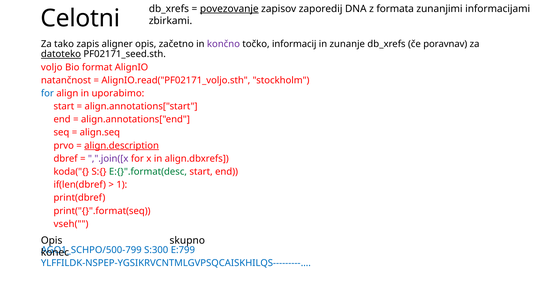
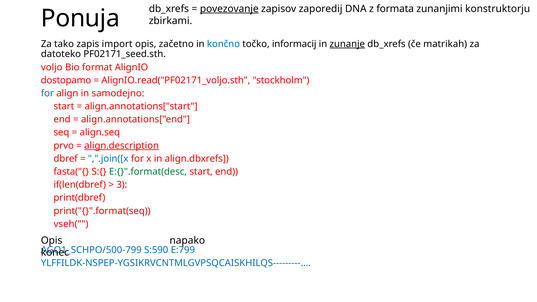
informacijami: informacijami -> konstruktorju
Celotni: Celotni -> Ponuja
aligner: aligner -> import
končno colour: purple -> blue
zunanje underline: none -> present
poravnav: poravnav -> matrikah
datoteko underline: present -> none
natančnost: natančnost -> dostopamo
uporabimo: uporabimo -> samodejno
,".join([x colour: purple -> blue
koda("{: koda("{ -> fasta("{
1: 1 -> 3
skupno: skupno -> napako
S:300: S:300 -> S:590
